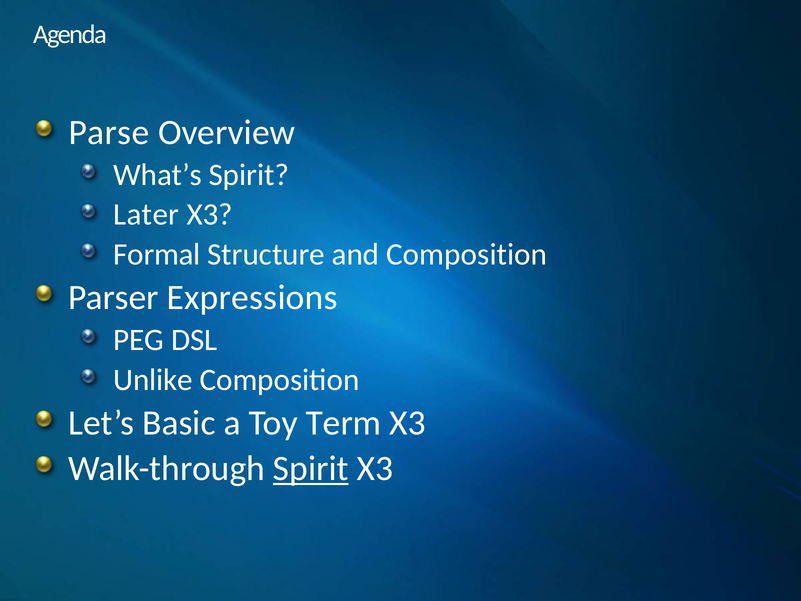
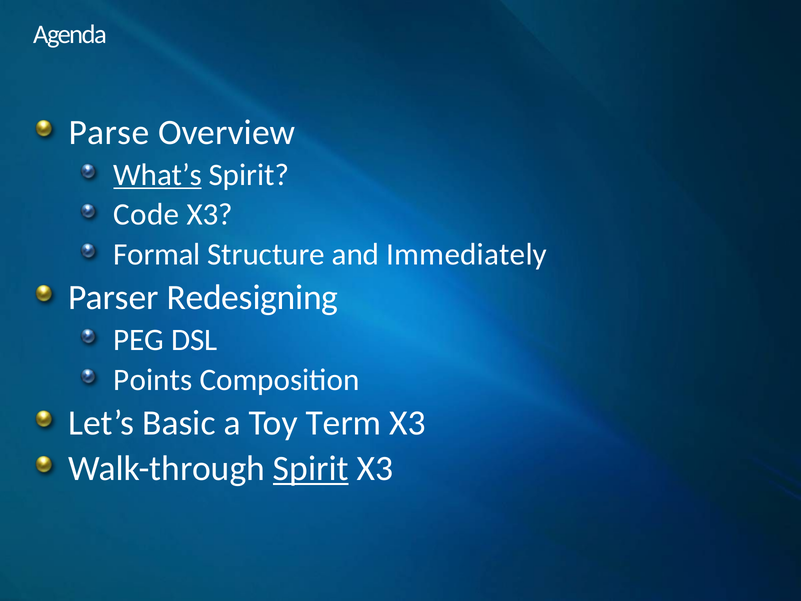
What’s underline: none -> present
Later: Later -> Code
and Composition: Composition -> Immediately
Expressions: Expressions -> Redesigning
Unlike: Unlike -> Points
